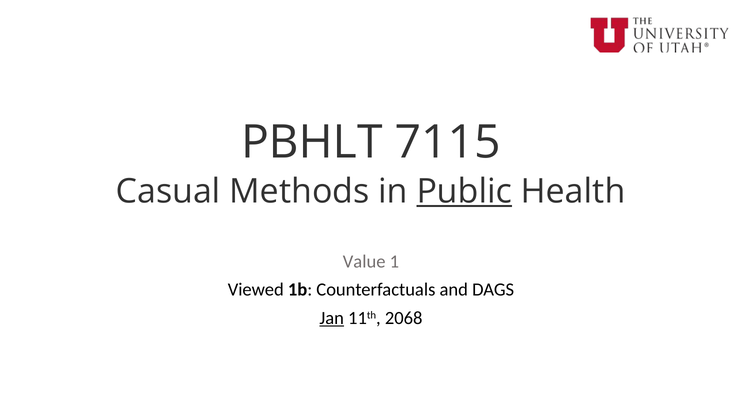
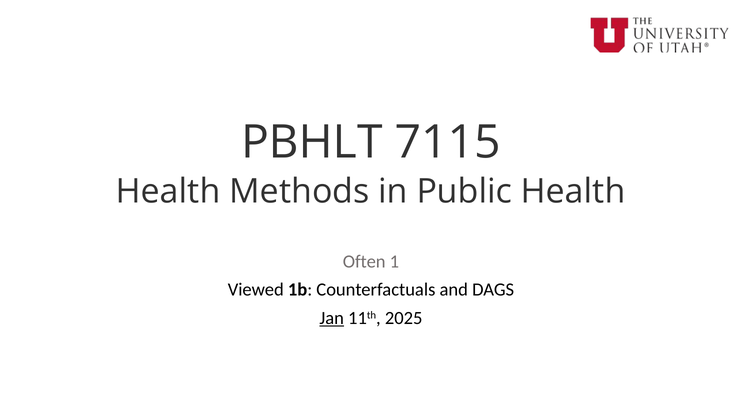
Casual at (168, 191): Casual -> Health
Public underline: present -> none
Value: Value -> Often
2068: 2068 -> 2025
